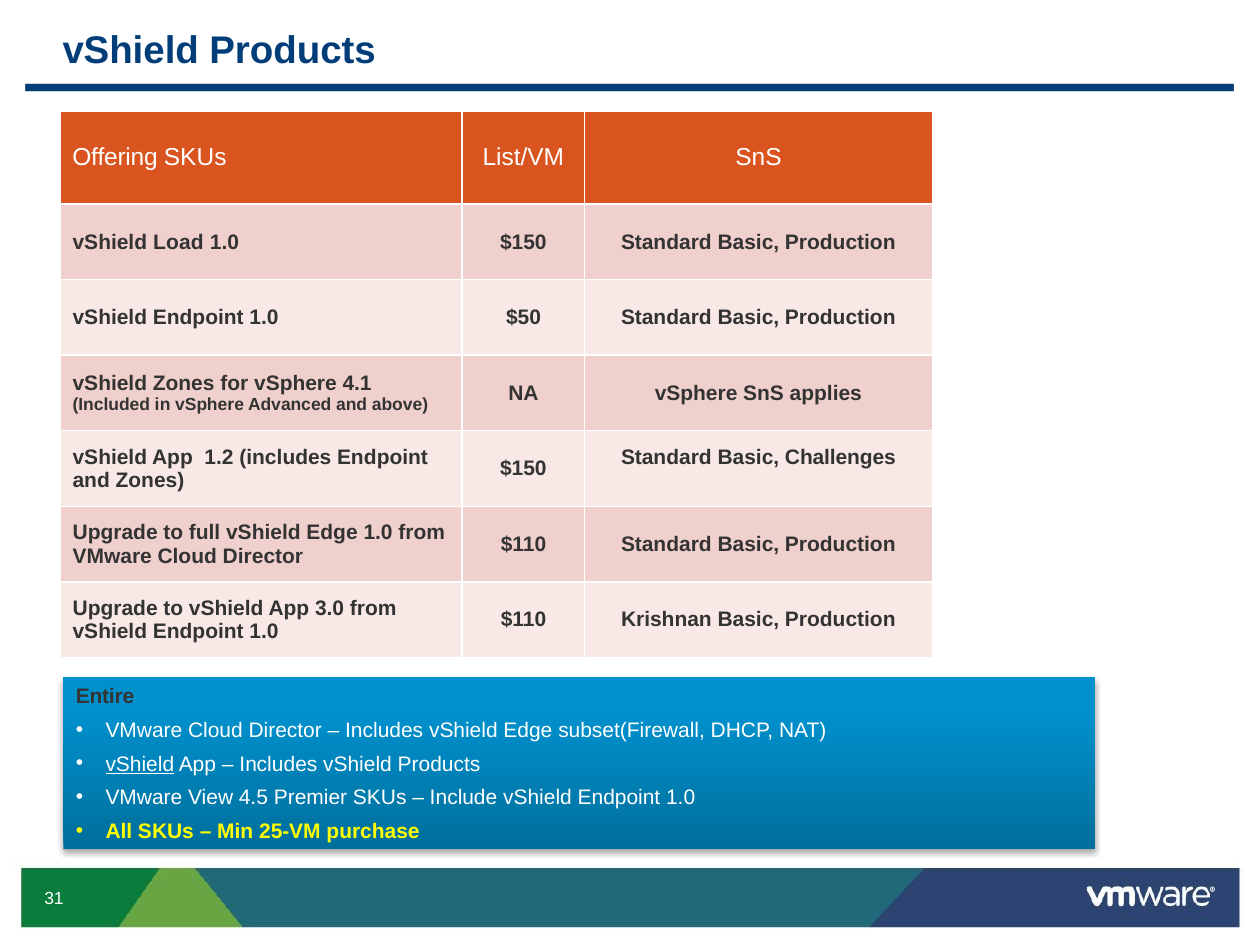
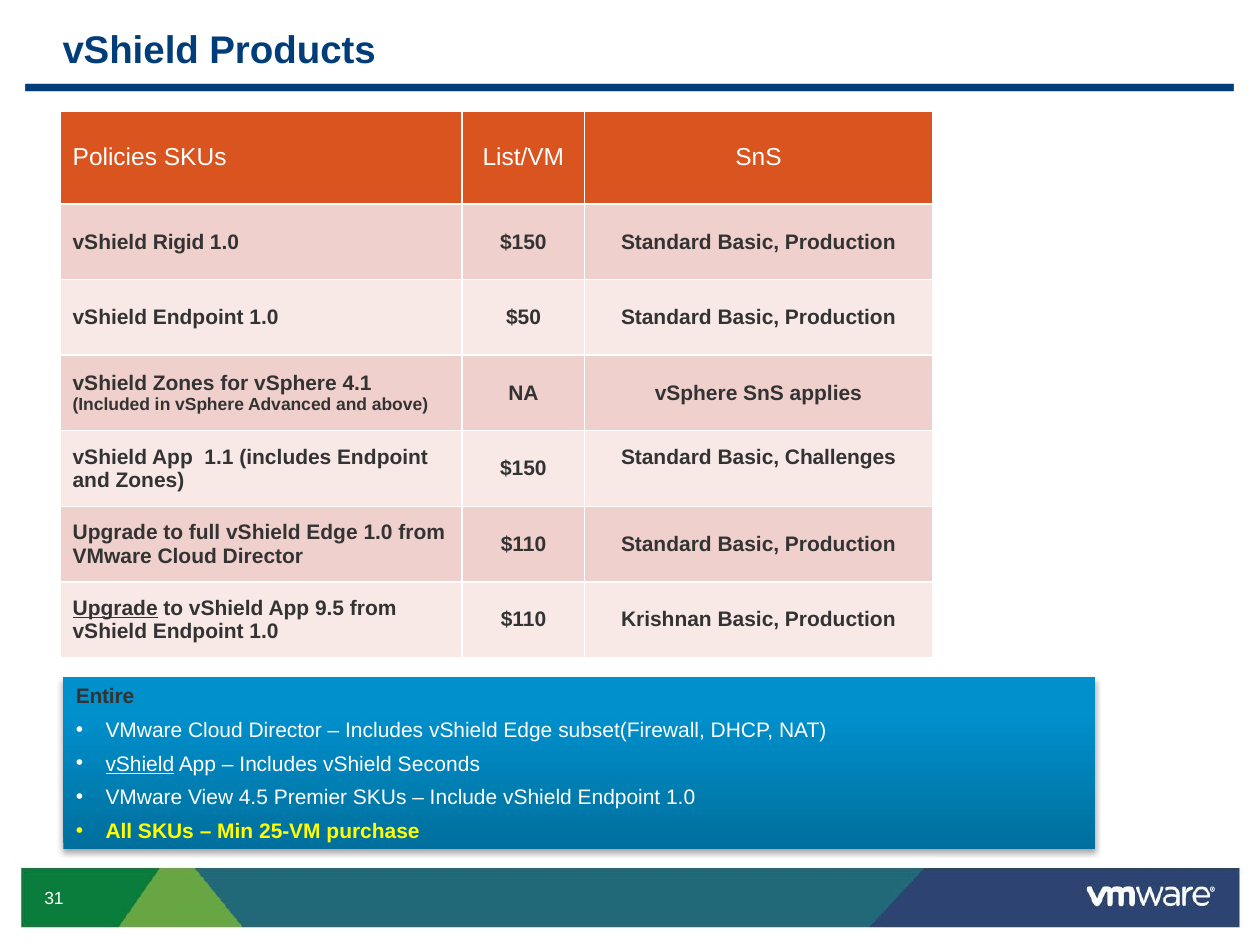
Offering: Offering -> Policies
Load: Load -> Rigid
1.2: 1.2 -> 1.1
Upgrade at (115, 608) underline: none -> present
3.0: 3.0 -> 9.5
Includes vShield Products: Products -> Seconds
